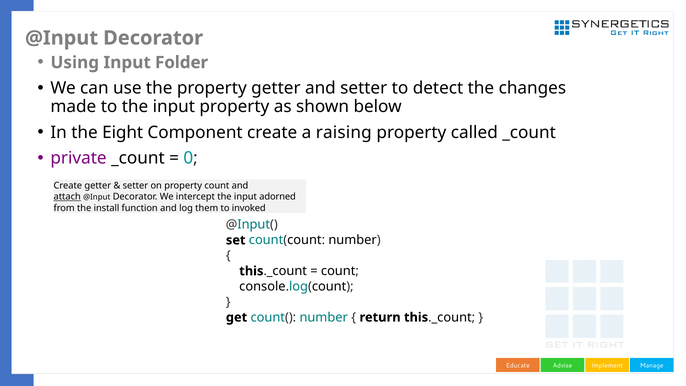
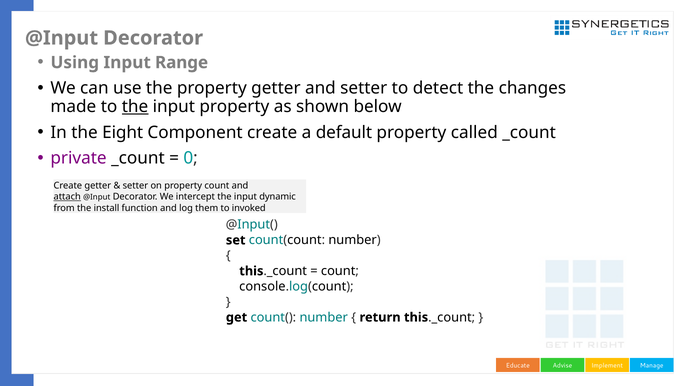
Folder: Folder -> Range
the at (135, 107) underline: none -> present
raising: raising -> default
adorned: adorned -> dynamic
